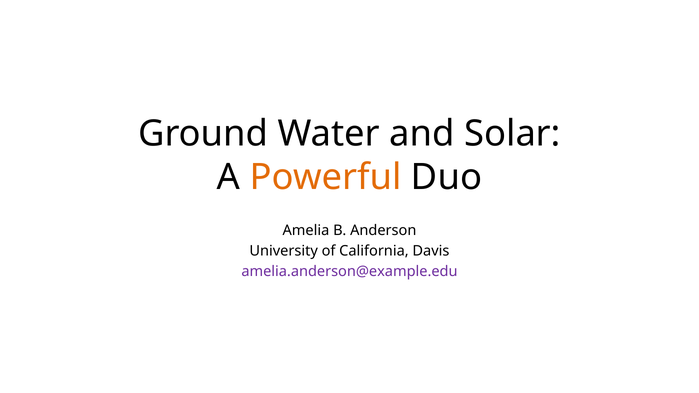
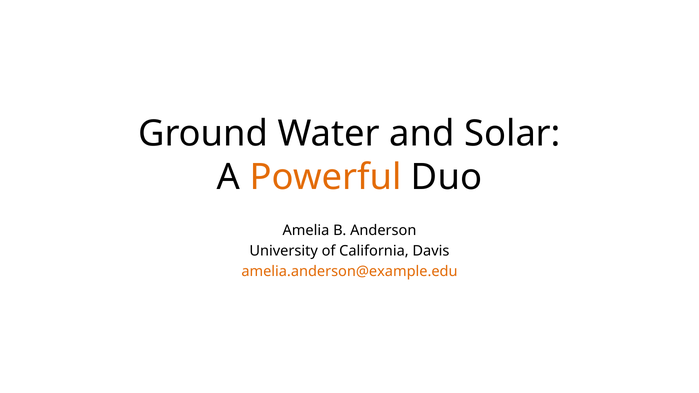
amelia.anderson@example.edu colour: purple -> orange
